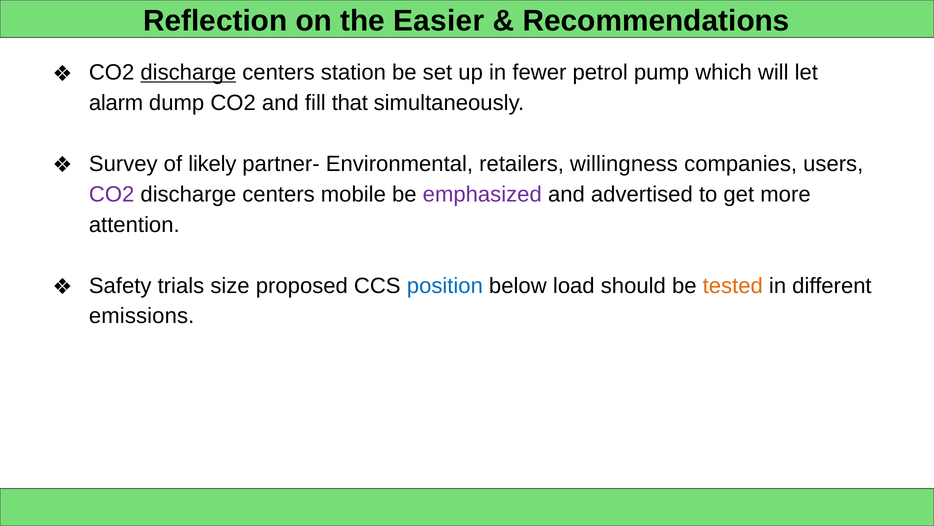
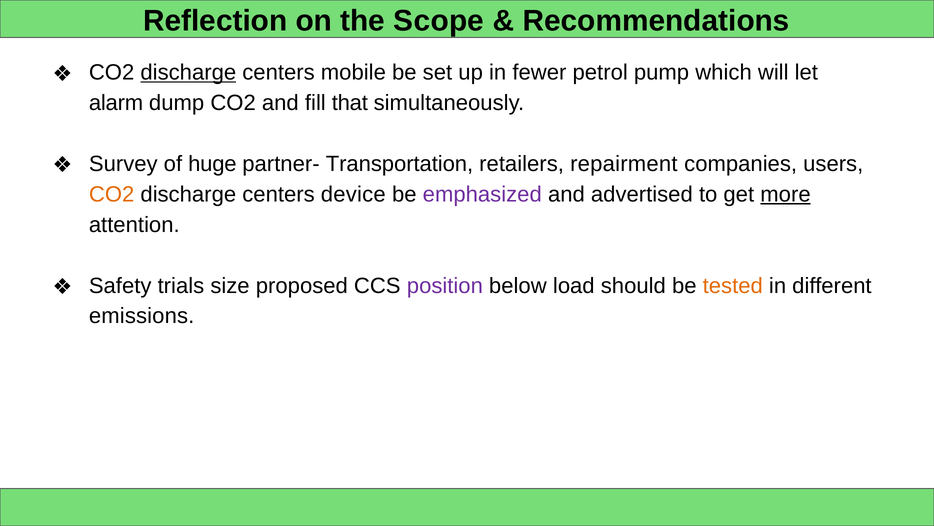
Easier: Easier -> Scope
station: station -> mobile
likely: likely -> huge
Environmental: Environmental -> Transportation
willingness: willingness -> repairment
CO2 at (112, 194) colour: purple -> orange
mobile: mobile -> device
more underline: none -> present
position colour: blue -> purple
